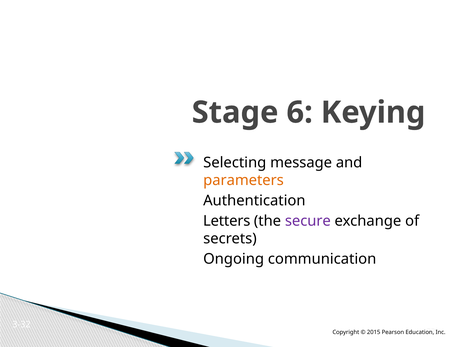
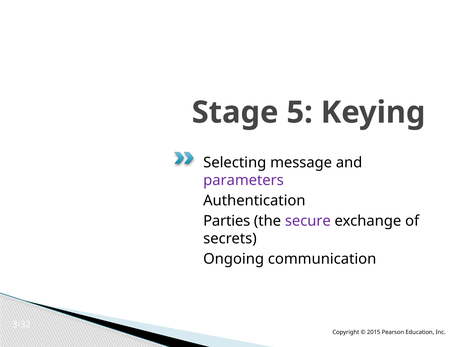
6: 6 -> 5
parameters colour: orange -> purple
Letters: Letters -> Parties
